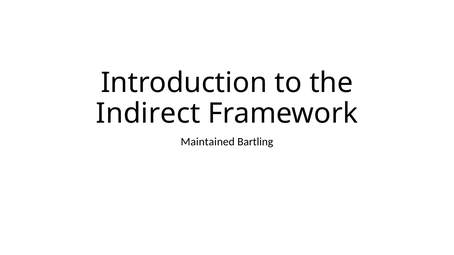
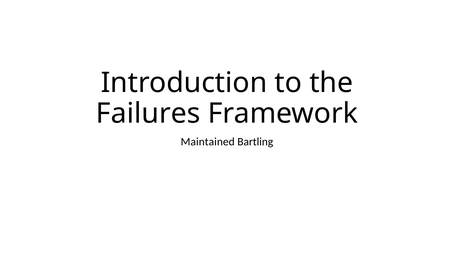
Indirect: Indirect -> Failures
